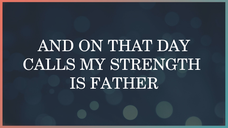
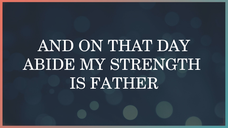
CALLS: CALLS -> ABIDE
